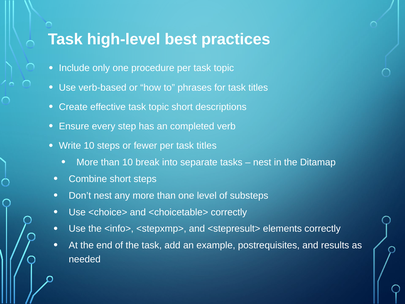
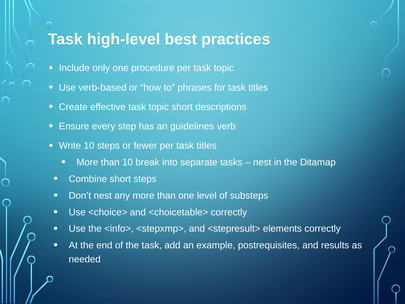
completed: completed -> guidelines
